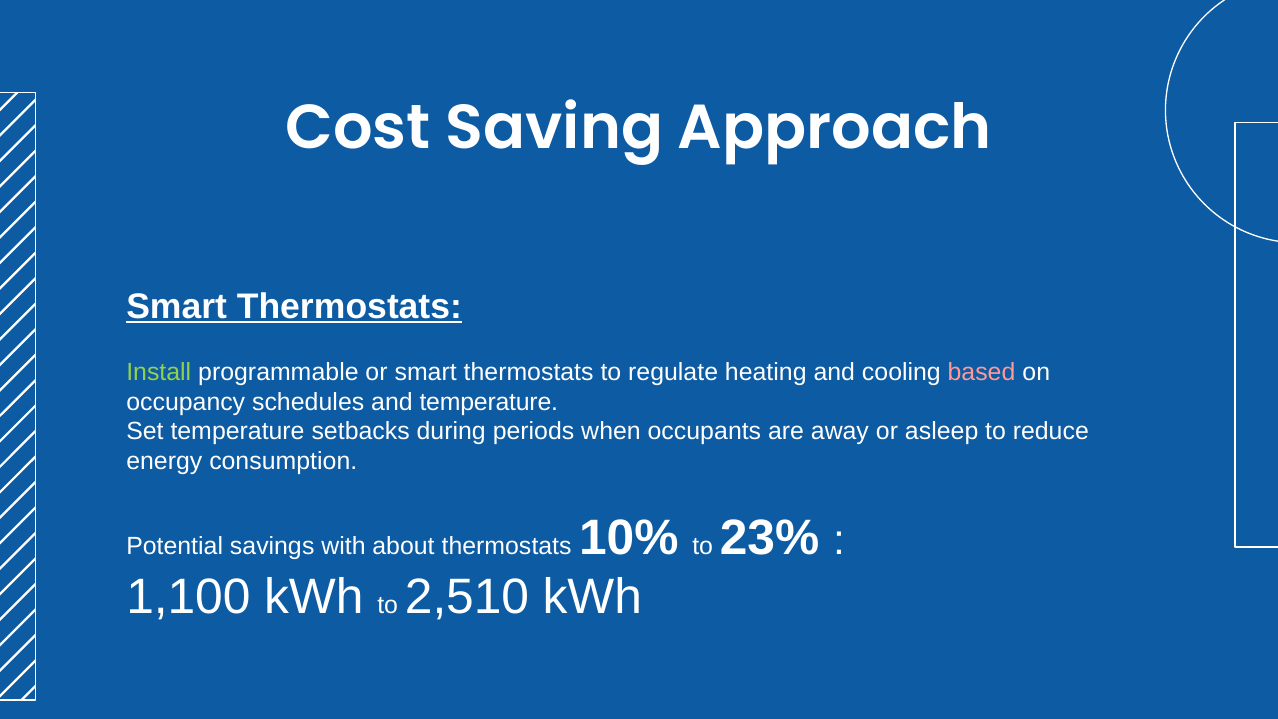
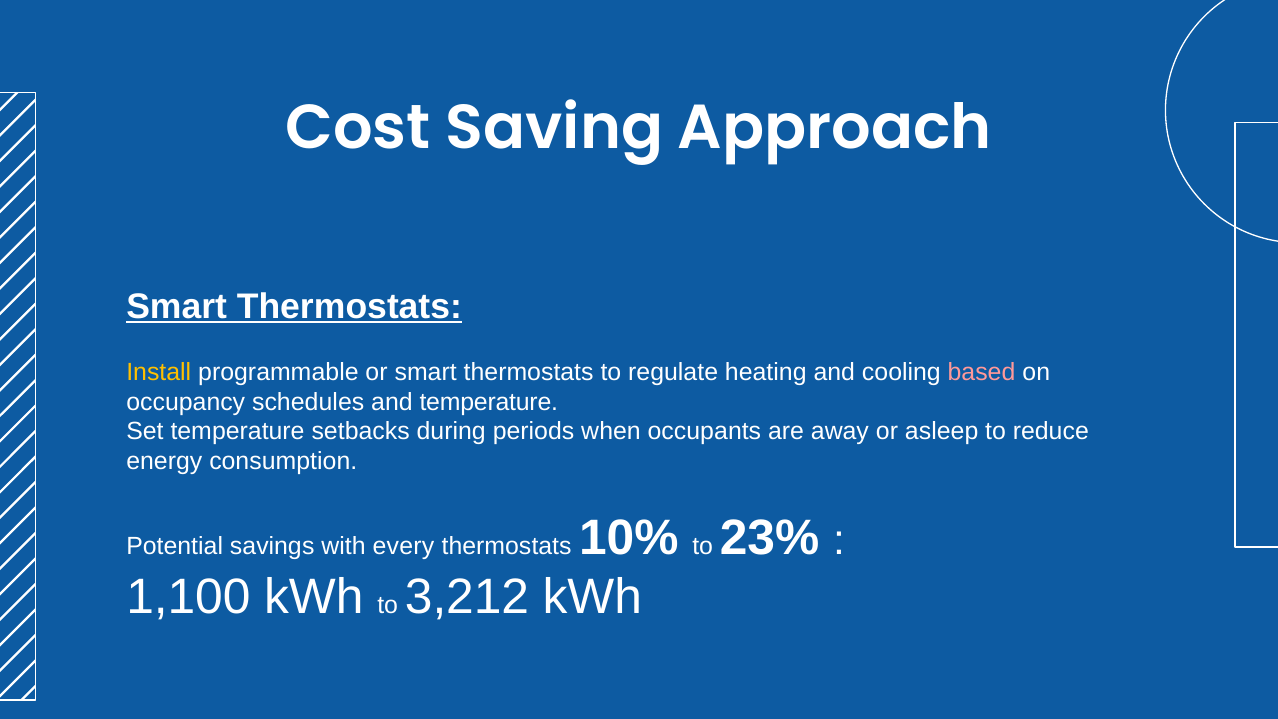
Install colour: light green -> yellow
about: about -> every
2,510: 2,510 -> 3,212
